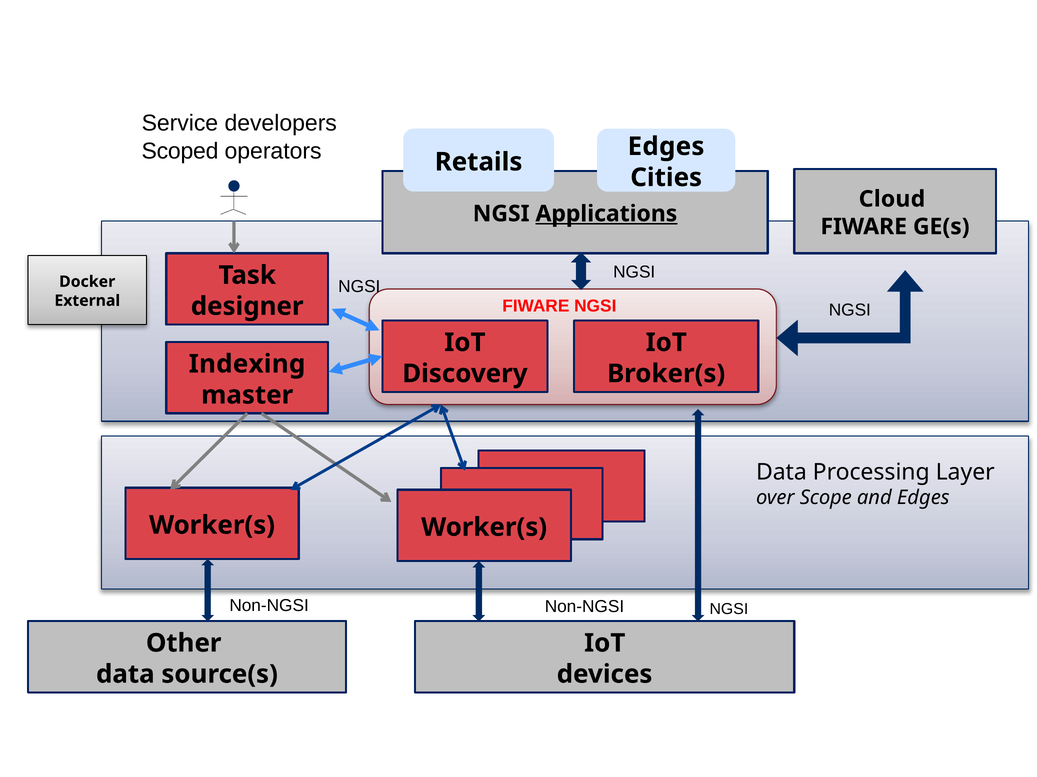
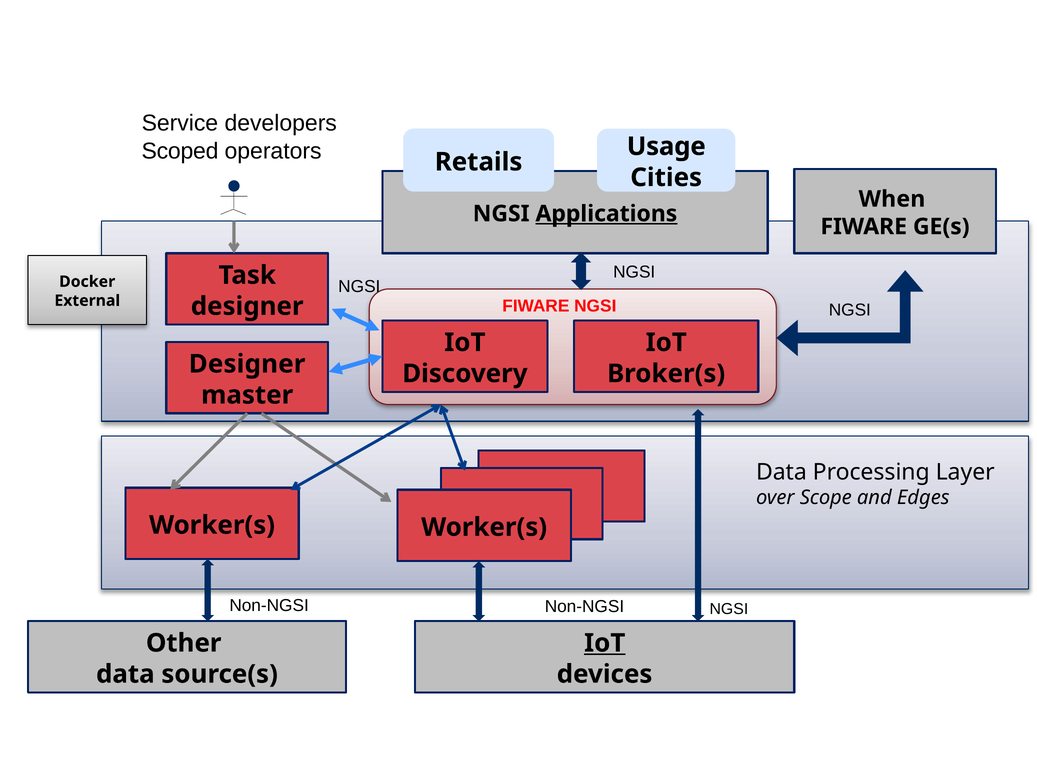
Edges at (666, 147): Edges -> Usage
Cloud: Cloud -> When
Indexing at (247, 364): Indexing -> Designer
IoT at (605, 644) underline: none -> present
